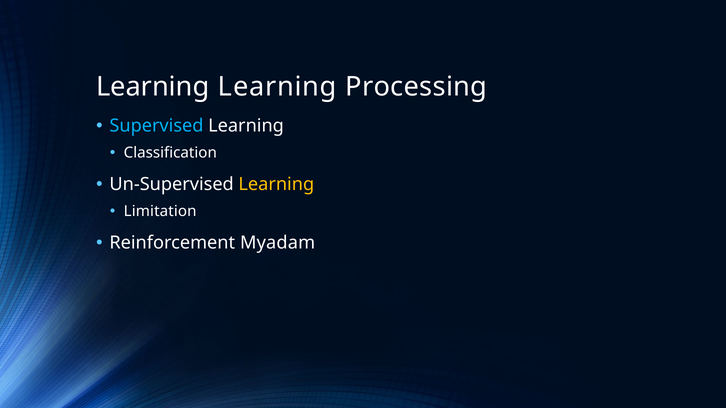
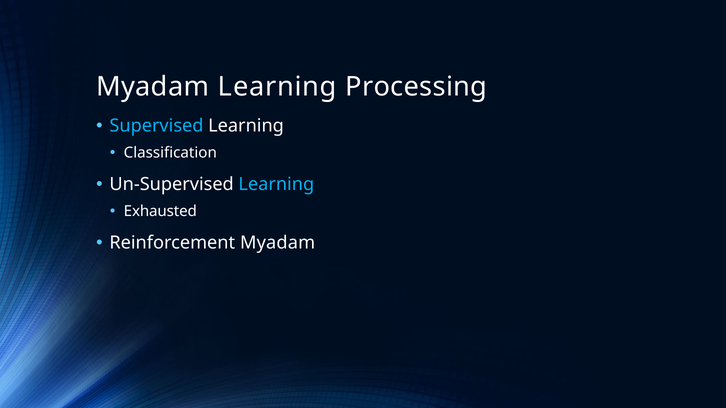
Learning at (153, 87): Learning -> Myadam
Learning at (276, 185) colour: yellow -> light blue
Limitation: Limitation -> Exhausted
